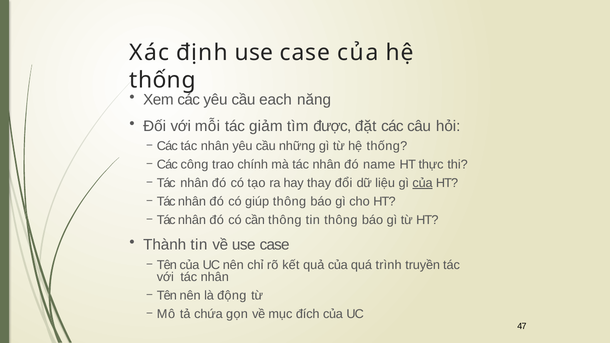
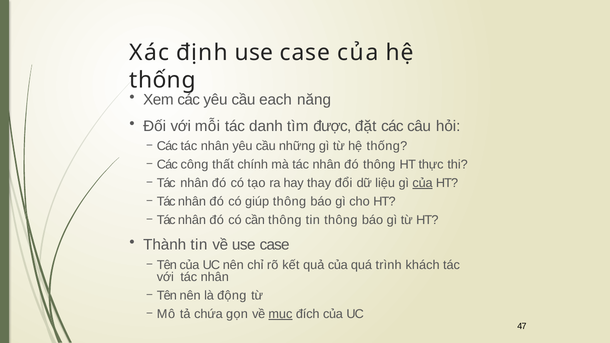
giảm: giảm -> danh
trao: trao -> thất
đó name: name -> thông
truyền: truyền -> khách
mục underline: none -> present
